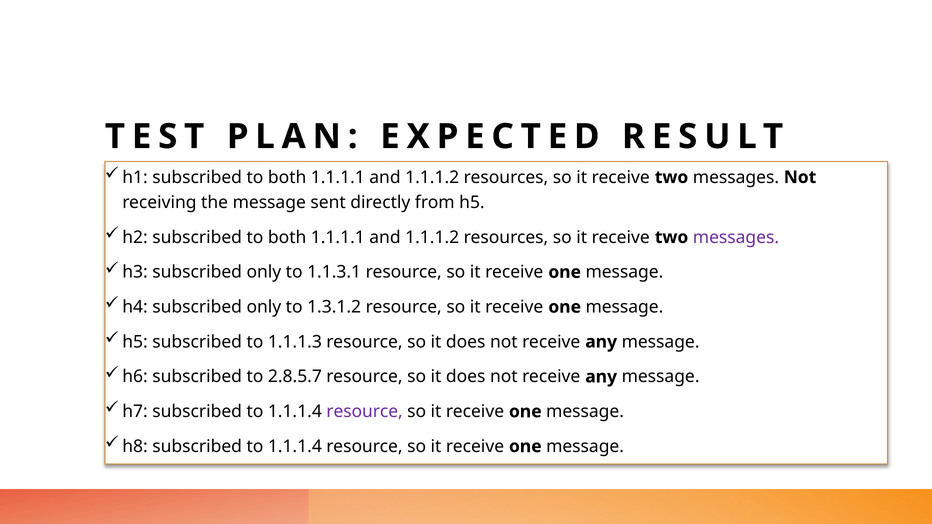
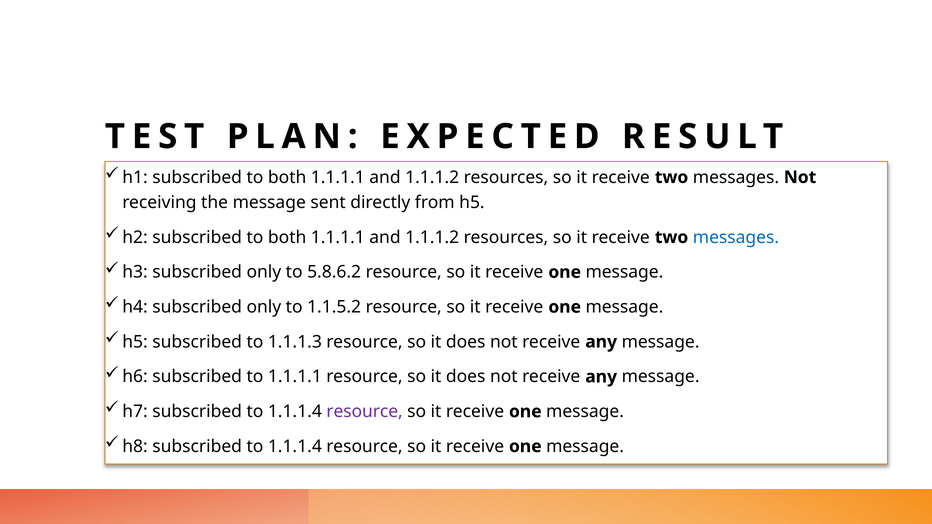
messages at (736, 237) colour: purple -> blue
1.1.3.1: 1.1.3.1 -> 5.8.6.2
1.3.1.2: 1.3.1.2 -> 1.1.5.2
to 2.8.5.7: 2.8.5.7 -> 1.1.1.1
